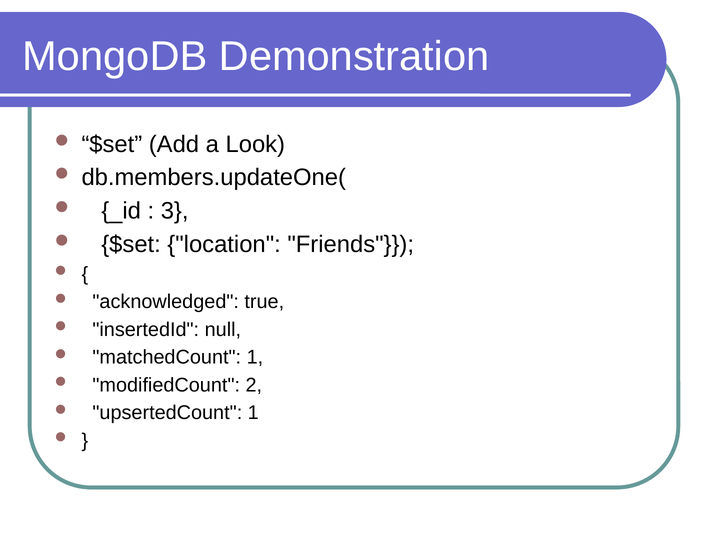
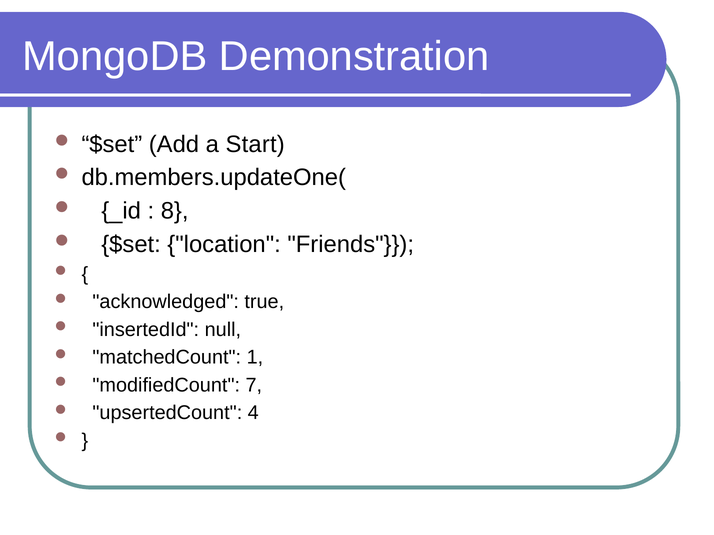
Look: Look -> Start
3: 3 -> 8
2: 2 -> 7
upsertedCount 1: 1 -> 4
